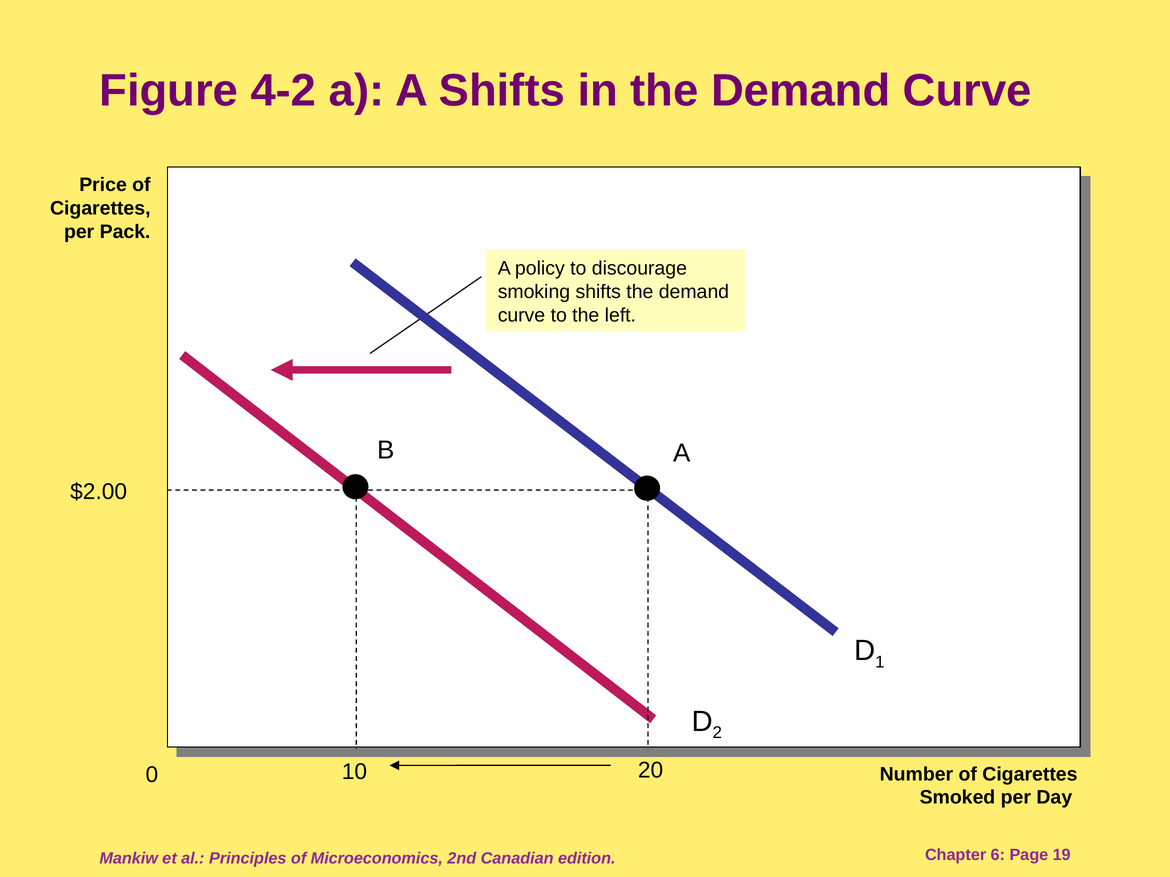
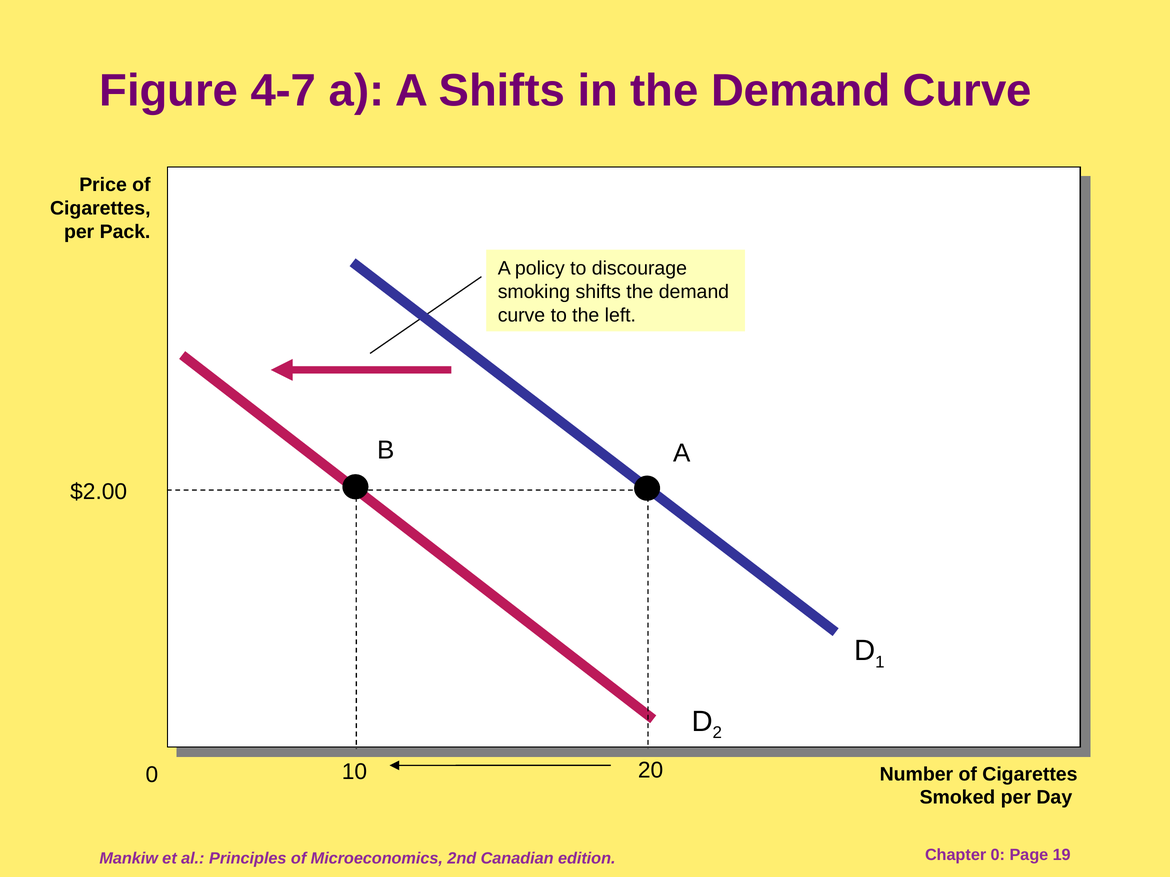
4-2: 4-2 -> 4-7
Chapter 6: 6 -> 0
